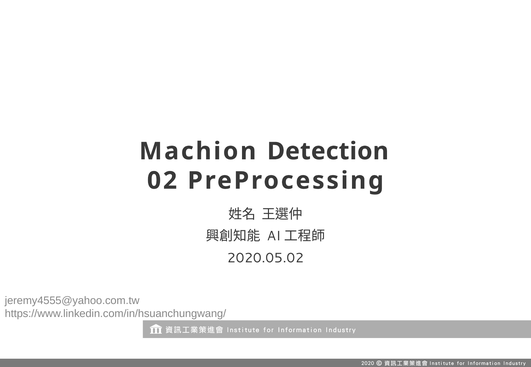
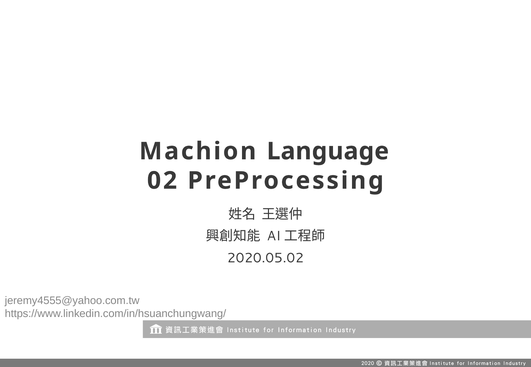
Detection: Detection -> Language
